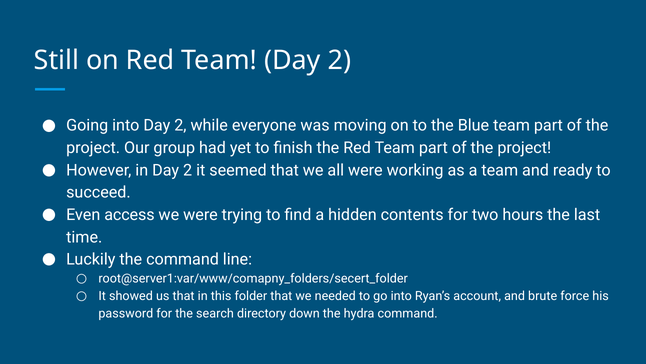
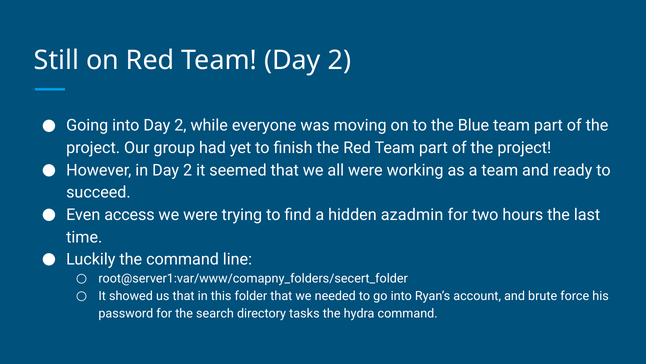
contents: contents -> azadmin
down: down -> tasks
